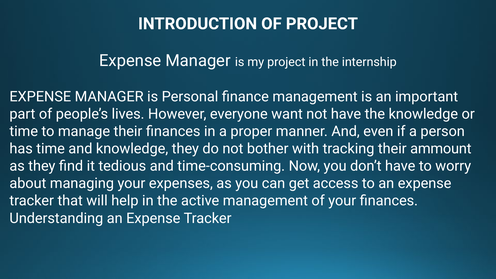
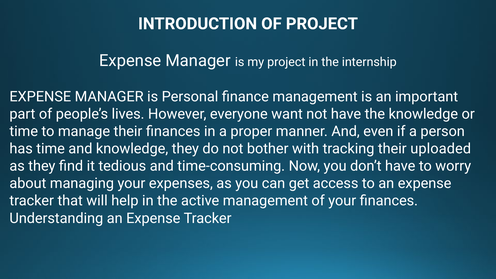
ammount: ammount -> uploaded
